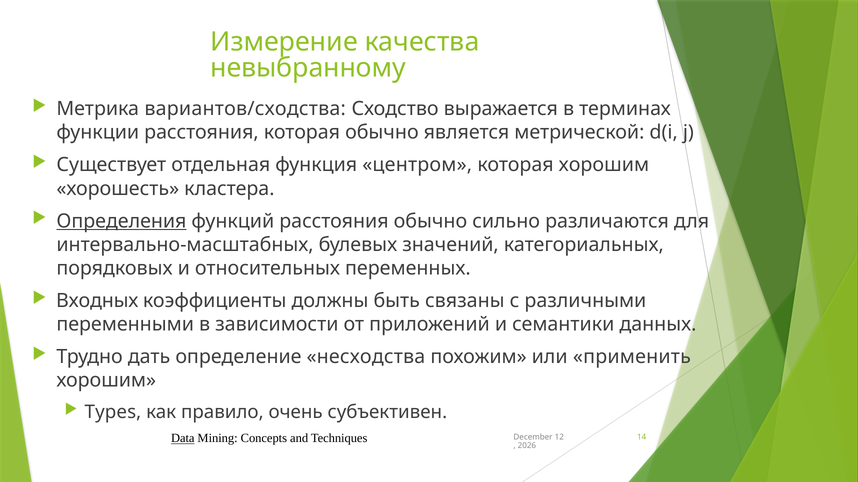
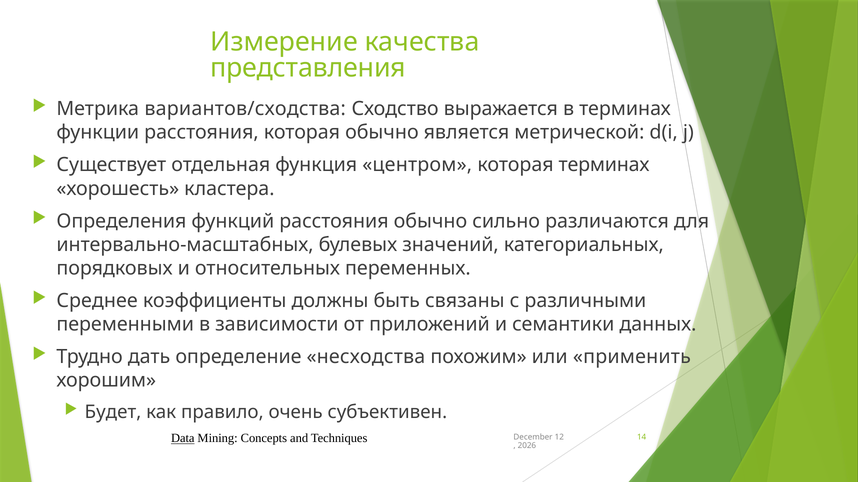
невыбранному: невыбранному -> представления
которая хорошим: хорошим -> терминах
Определения underline: present -> none
Входных: Входных -> Среднее
Types: Types -> Будет
